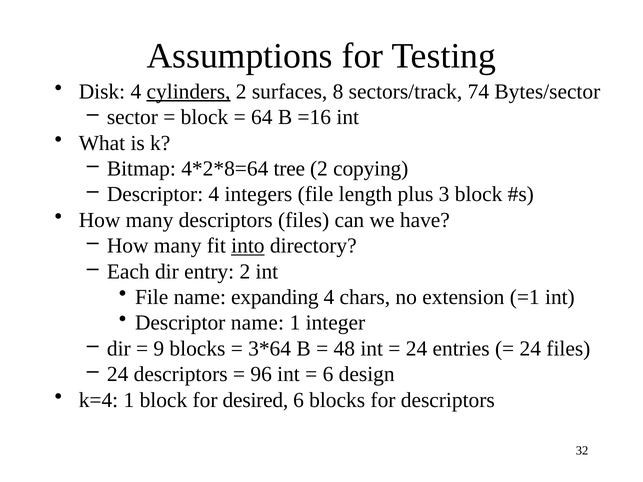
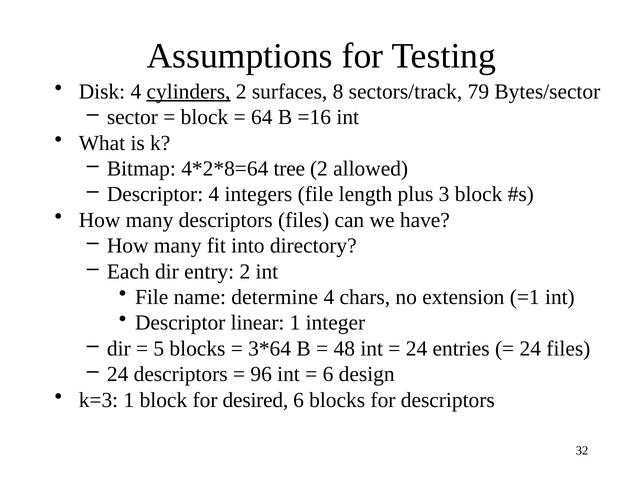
74: 74 -> 79
copying: copying -> allowed
into underline: present -> none
expanding: expanding -> determine
Descriptor name: name -> linear
9: 9 -> 5
k=4: k=4 -> k=3
